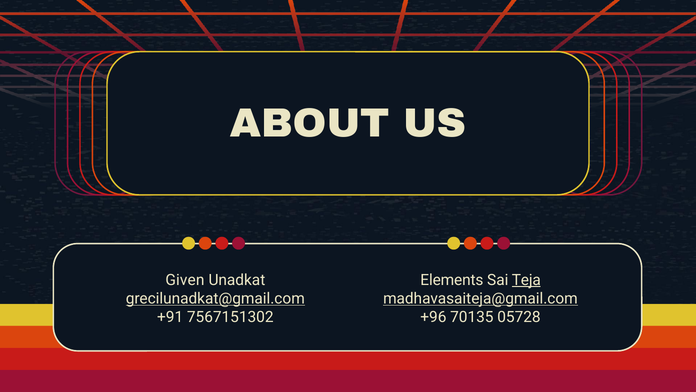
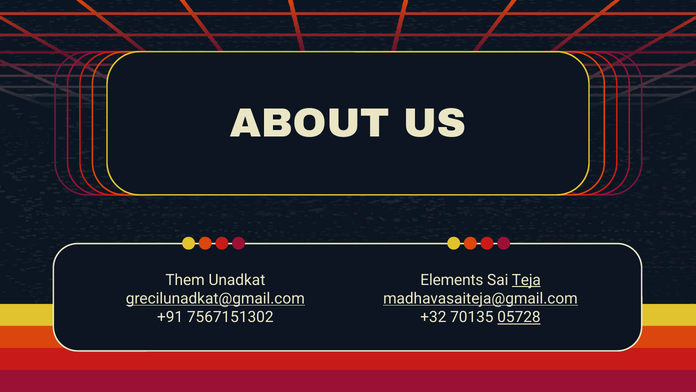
Given: Given -> Them
+96: +96 -> +32
05728 underline: none -> present
